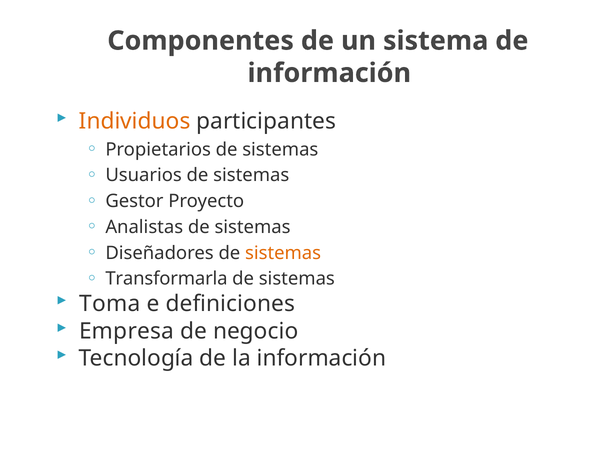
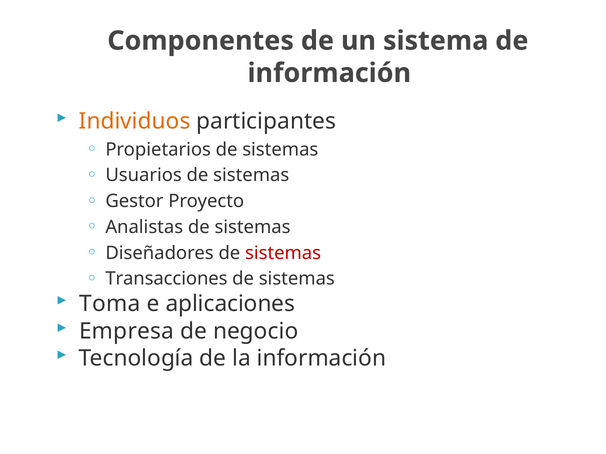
sistemas at (283, 253) colour: orange -> red
Transformarla: Transformarla -> Transacciones
definiciones: definiciones -> aplicaciones
